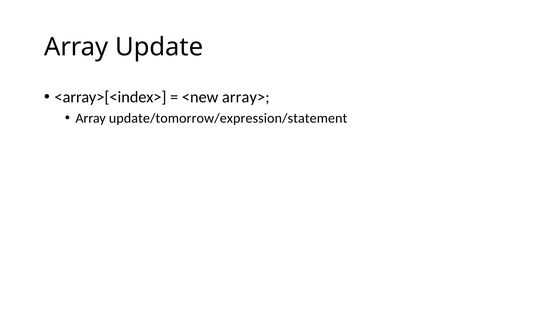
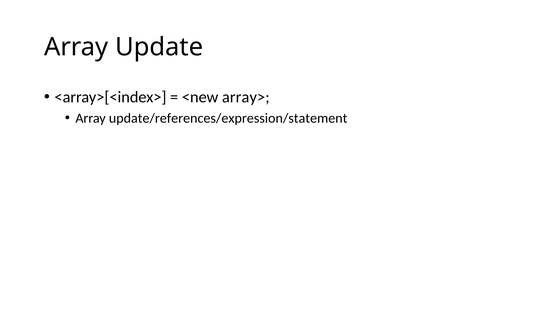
update/tomorrow/expression/statement: update/tomorrow/expression/statement -> update/references/expression/statement
